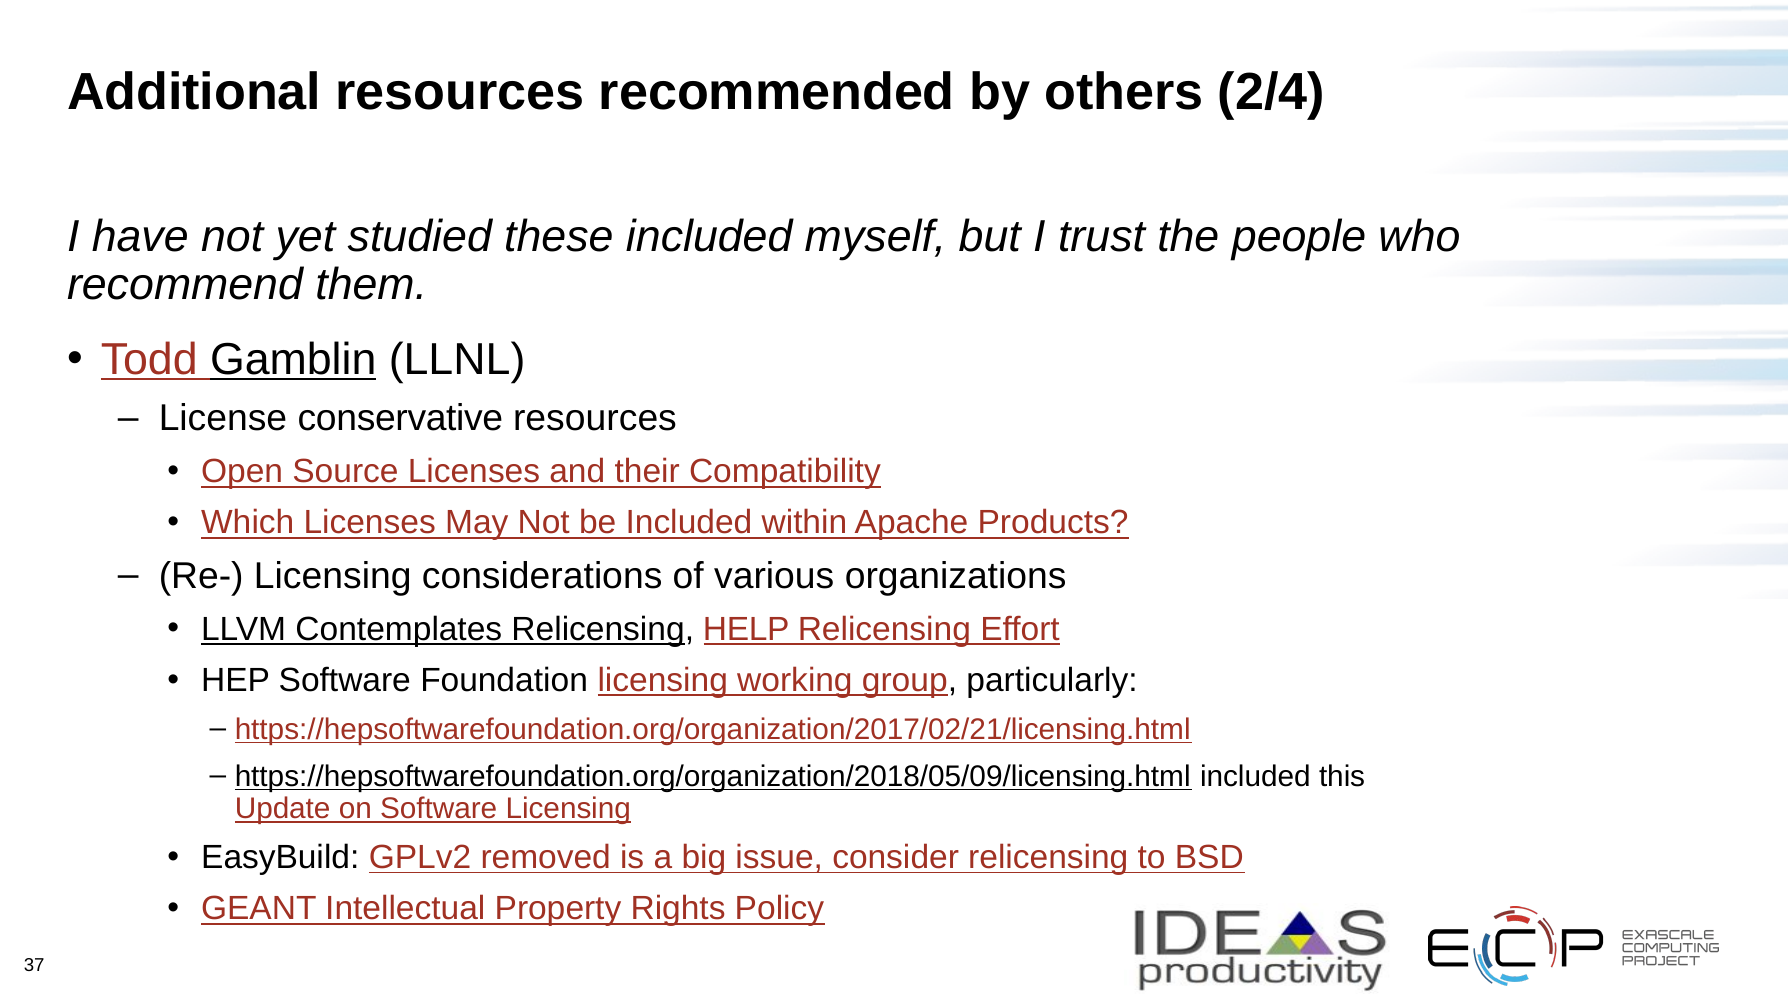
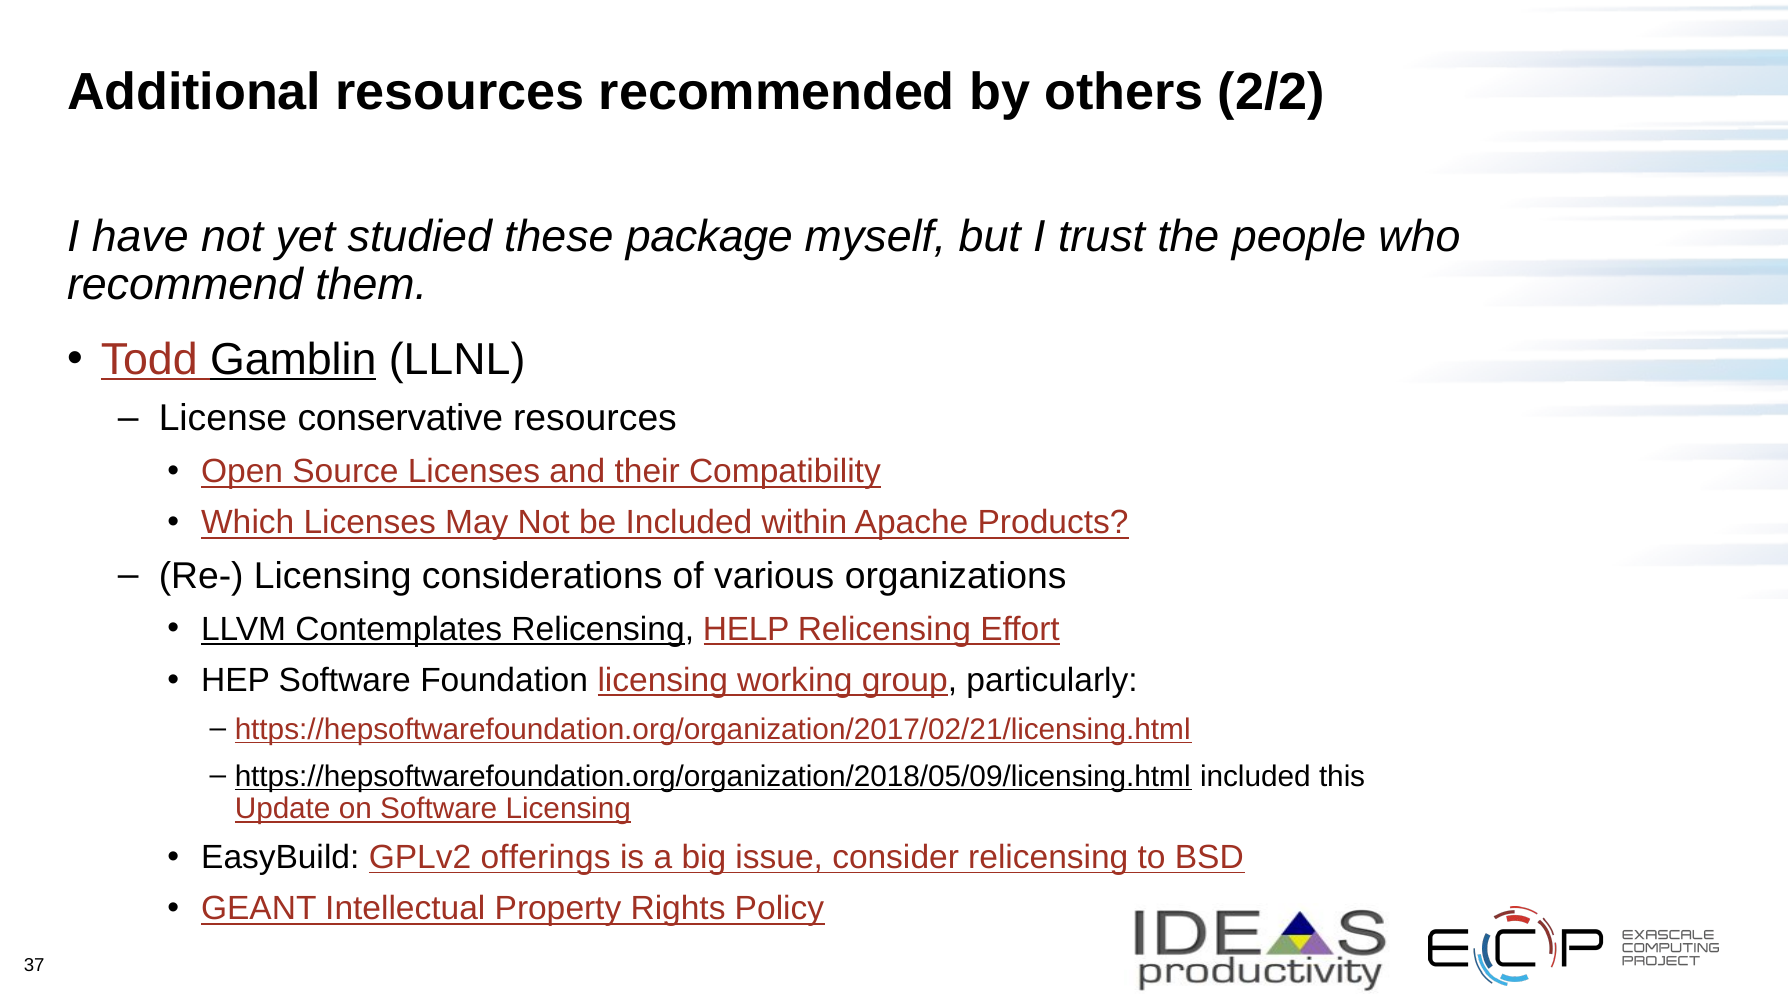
2/4: 2/4 -> 2/2
these included: included -> package
removed: removed -> offerings
